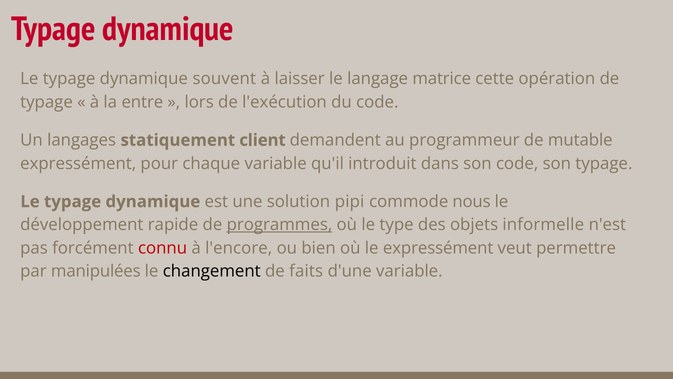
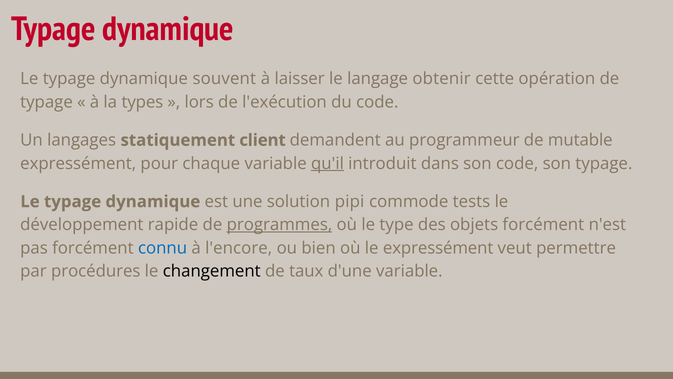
matrice: matrice -> obtenir
entre: entre -> types
qu'il underline: none -> present
nous: nous -> tests
objets informelle: informelle -> forcément
connu colour: red -> blue
manipulées: manipulées -> procédures
faits: faits -> taux
